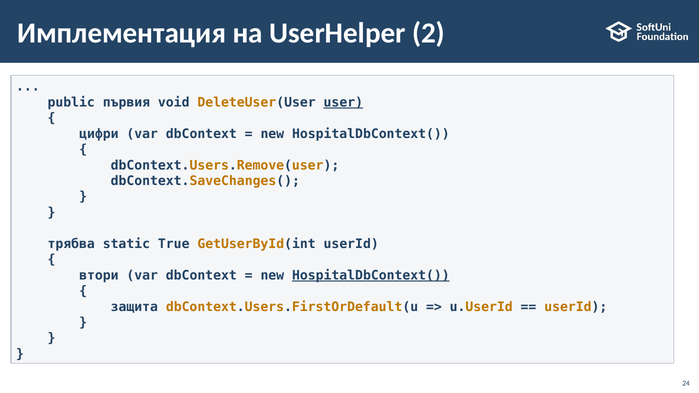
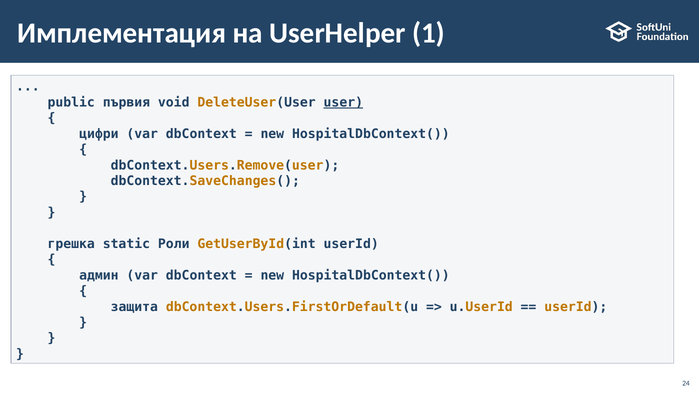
2: 2 -> 1
трябва: трябва -> грешка
True: True -> Роли
втори: втори -> админ
HospitalDbContext( at (371, 275) underline: present -> none
